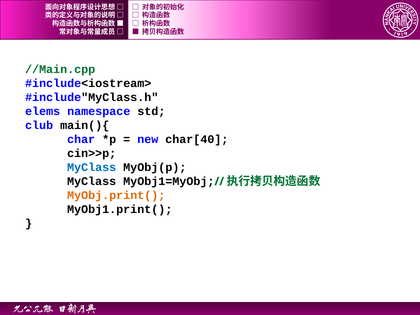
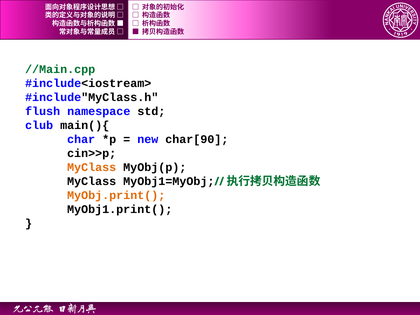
elems: elems -> flush
char[40: char[40 -> char[90
MyClass at (92, 167) colour: blue -> orange
